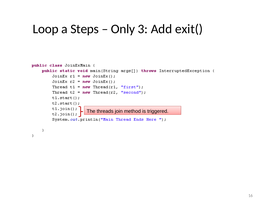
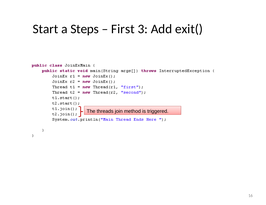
Loop: Loop -> Start
Only: Only -> First
